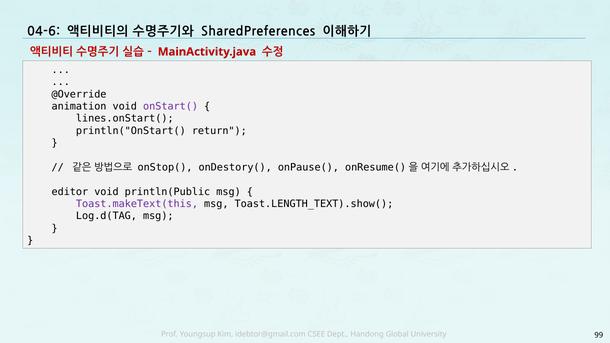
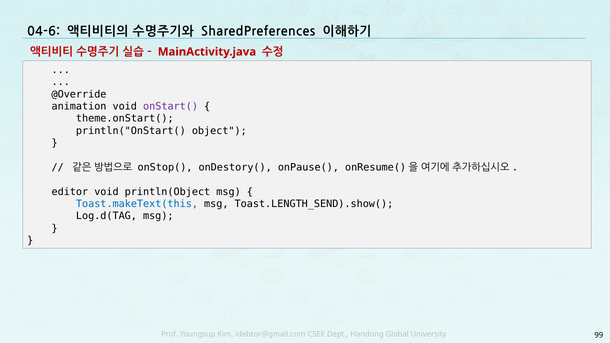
lines.onStart(: lines.onStart( -> theme.onStart(
return: return -> object
println(Public: println(Public -> println(Object
Toast.makeText(this colour: purple -> blue
Toast.LENGTH_TEXT).show(: Toast.LENGTH_TEXT).show( -> Toast.LENGTH_SEND).show(
